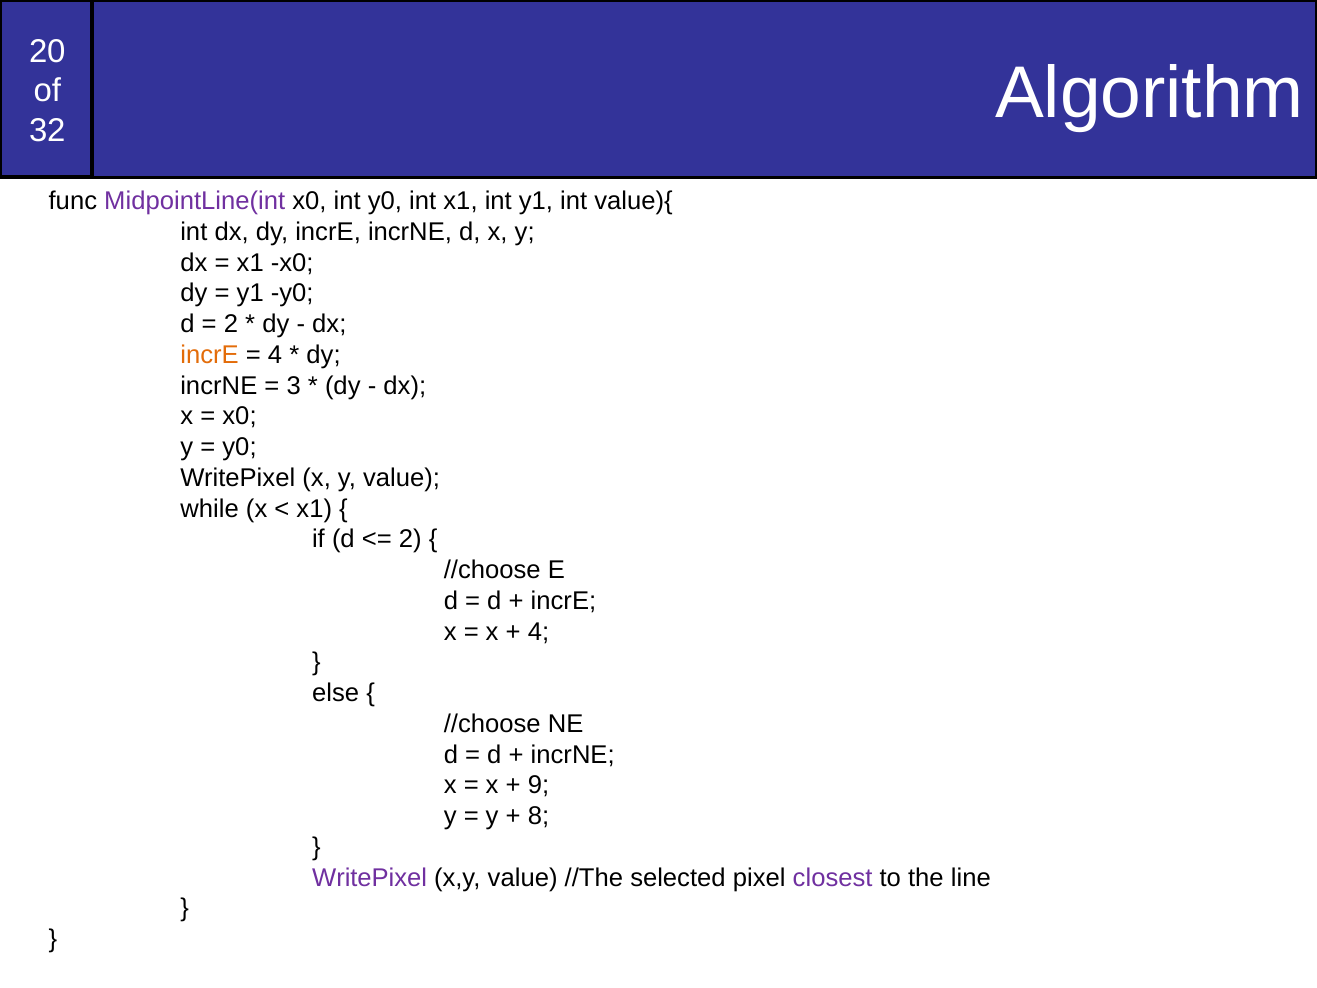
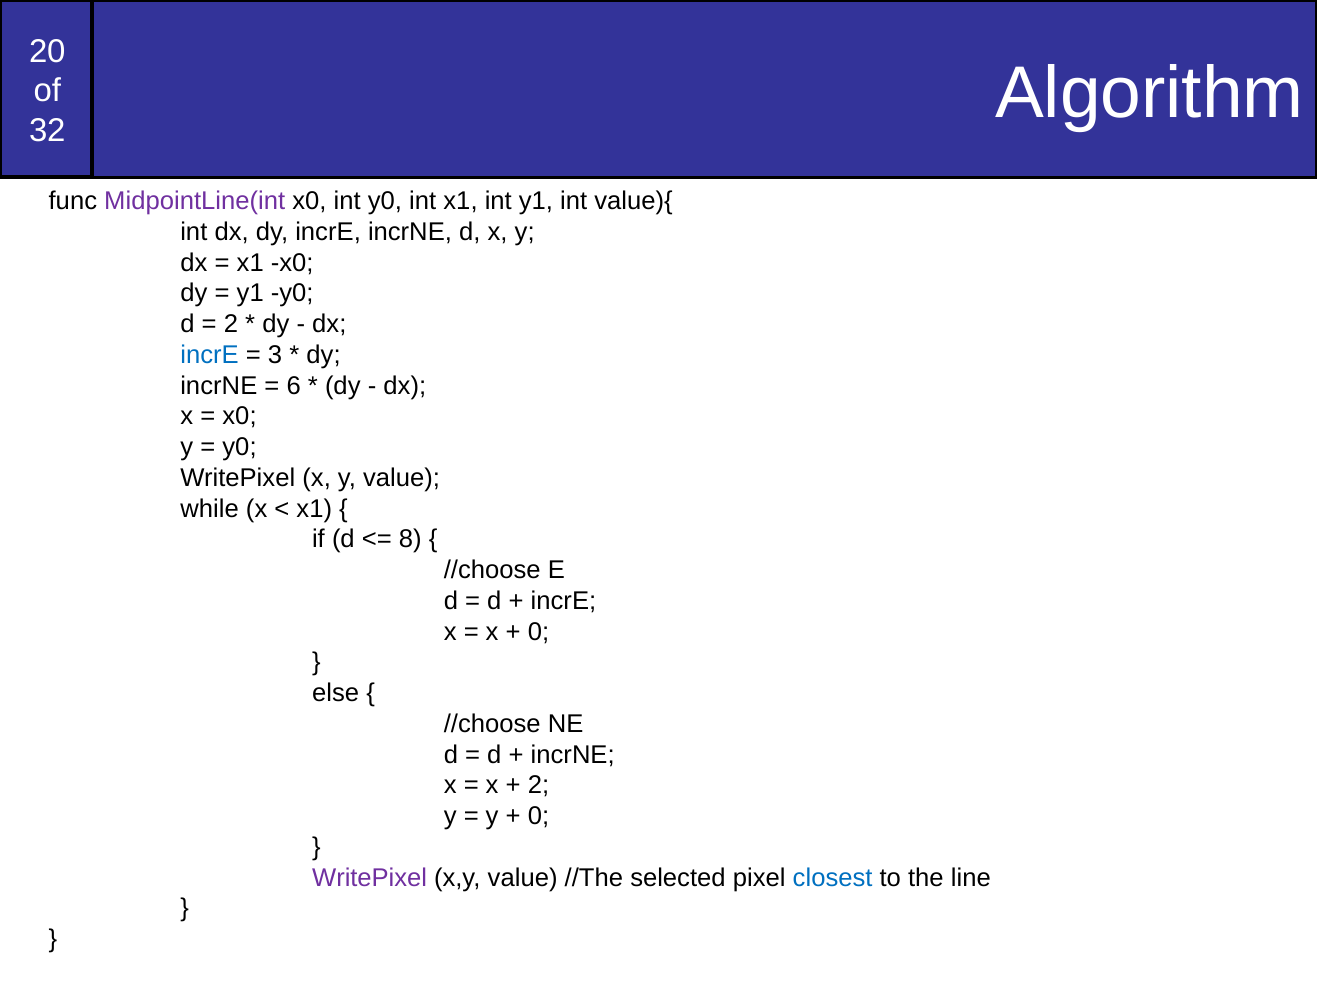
incrE at (210, 355) colour: orange -> blue
4 at (275, 355): 4 -> 3
3: 3 -> 6
2 at (410, 539): 2 -> 8
4 at (538, 632): 4 -> 0
9 at (538, 785): 9 -> 2
8 at (538, 816): 8 -> 0
closest colour: purple -> blue
